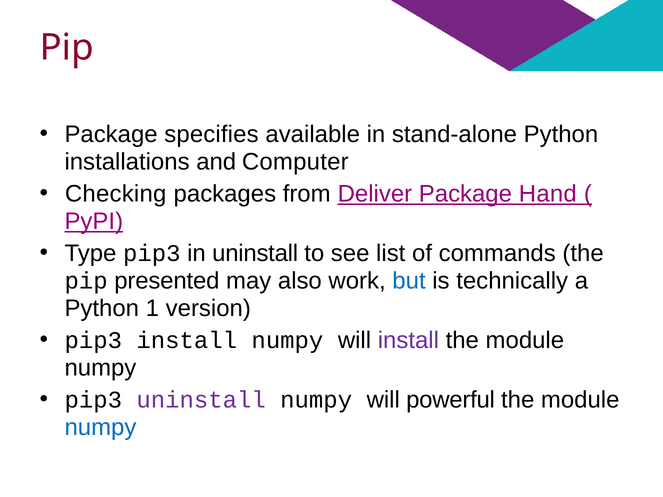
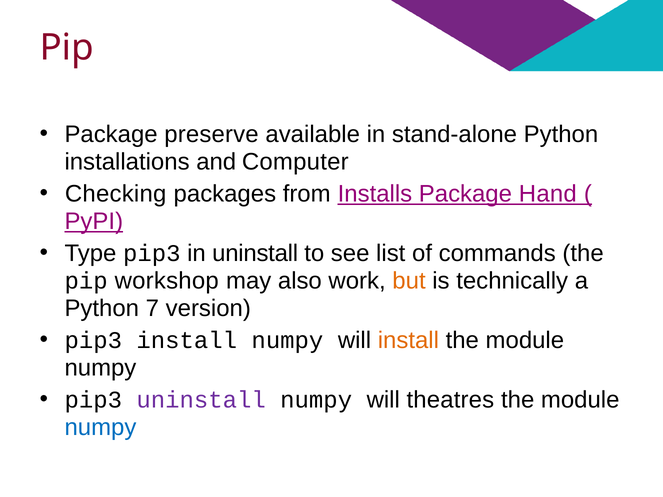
specifies: specifies -> preserve
Deliver: Deliver -> Installs
presented: presented -> workshop
but colour: blue -> orange
1: 1 -> 7
install at (408, 341) colour: purple -> orange
powerful: powerful -> theatres
